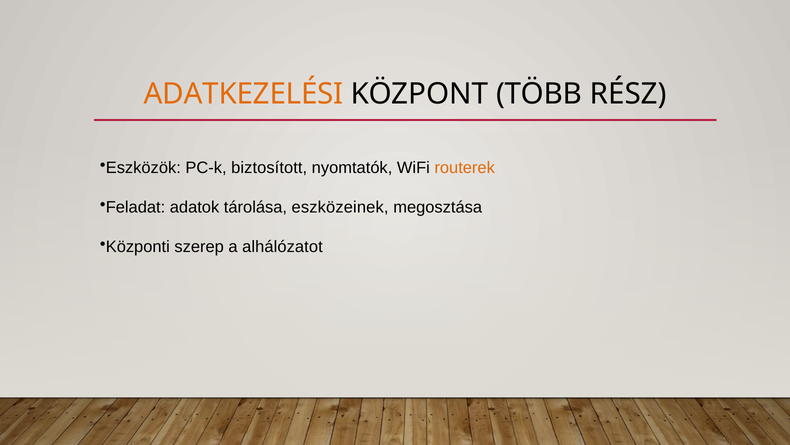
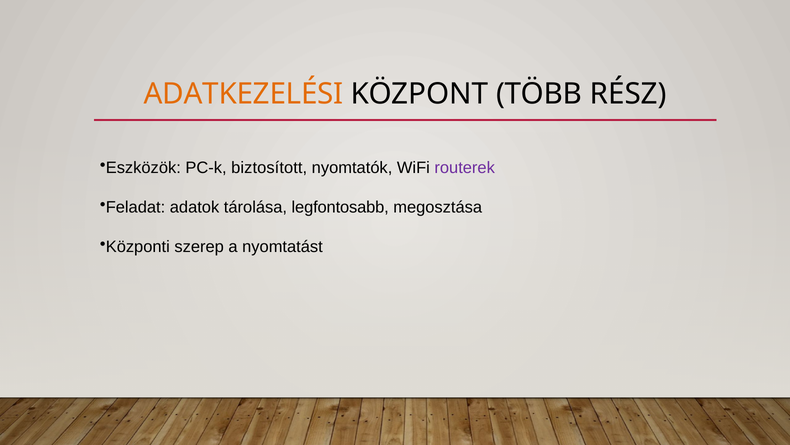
routerek colour: orange -> purple
eszközeinek: eszközeinek -> legfontosabb
alhálózatot: alhálózatot -> nyomtatást
